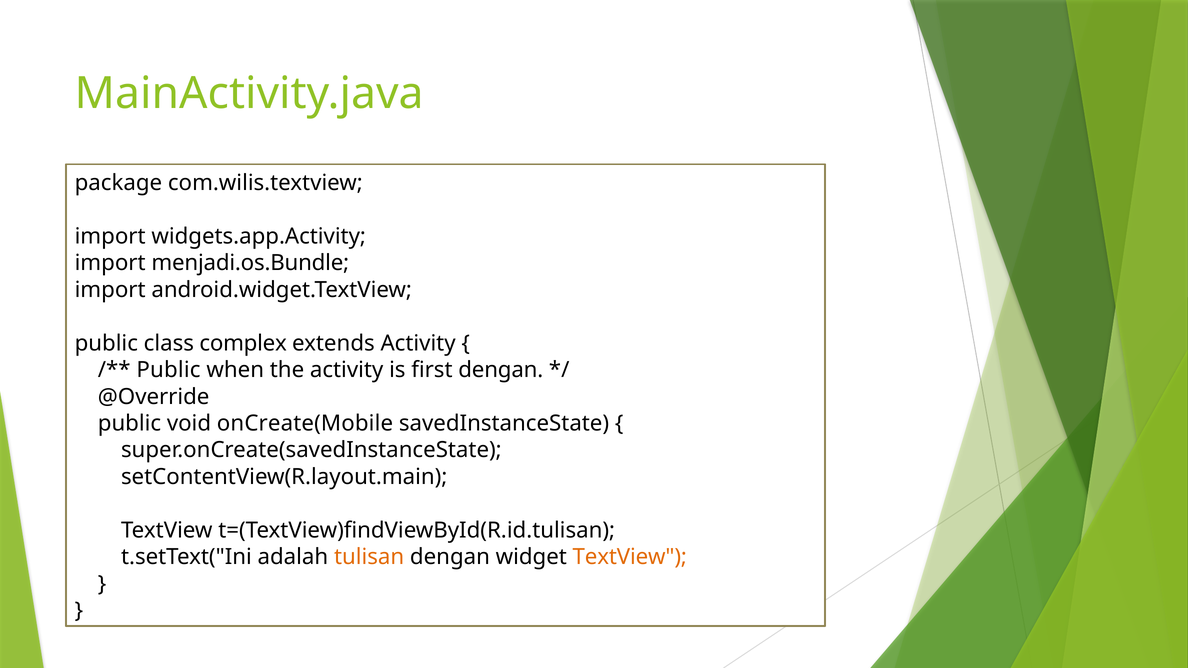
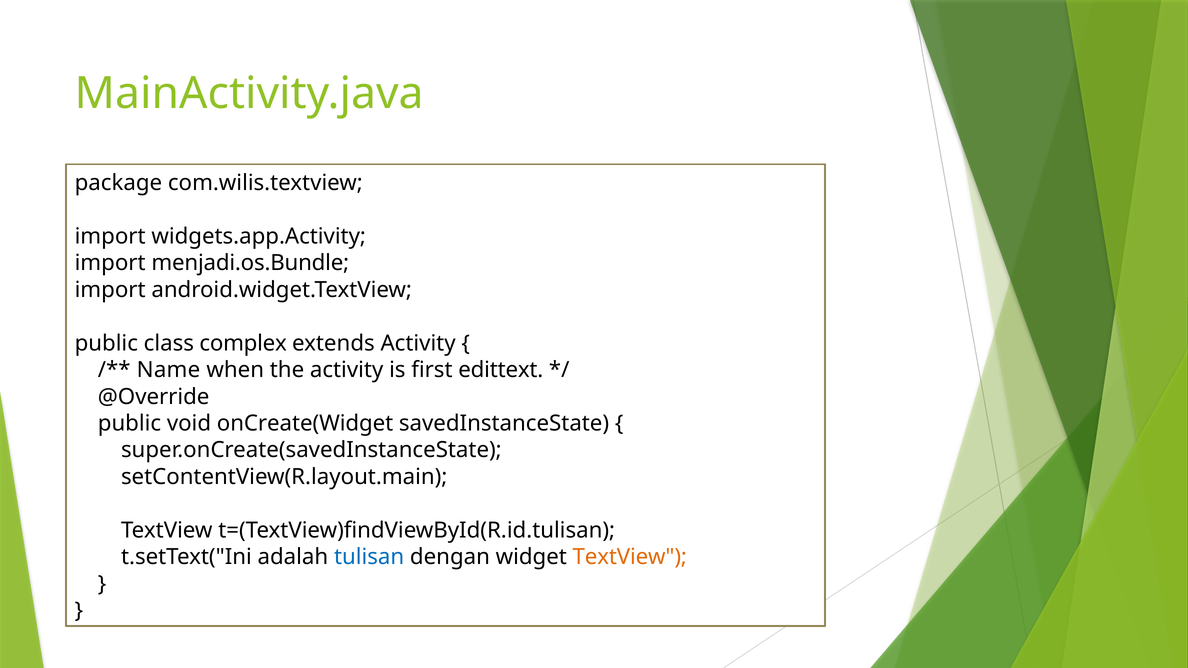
Public at (168, 370): Public -> Name
first dengan: dengan -> edittext
onCreate(Mobile: onCreate(Mobile -> onCreate(Widget
tulisan colour: orange -> blue
